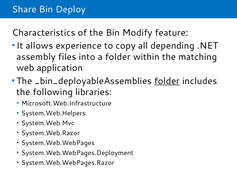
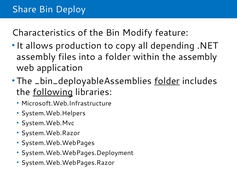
experience: experience -> production
the matching: matching -> assembly
following underline: none -> present
